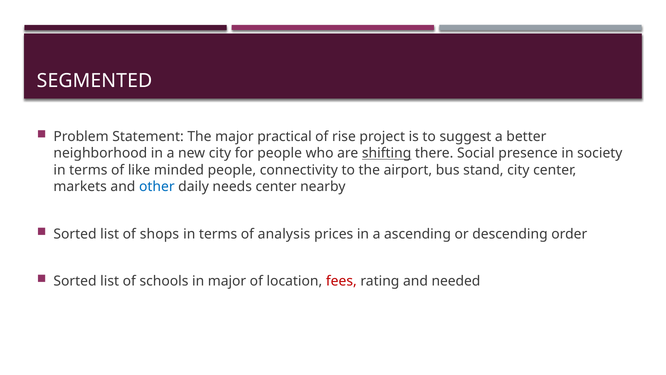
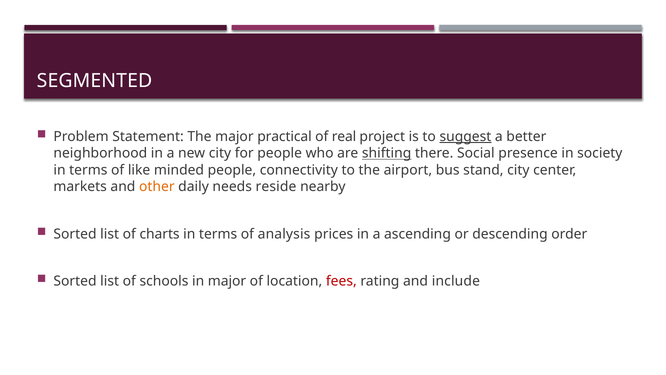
rise: rise -> real
suggest underline: none -> present
other colour: blue -> orange
needs center: center -> reside
shops: shops -> charts
needed: needed -> include
